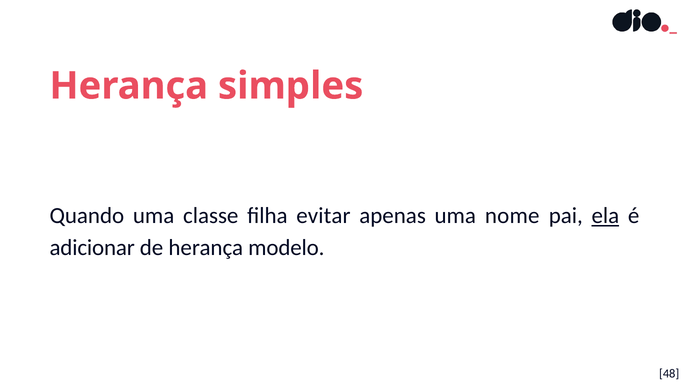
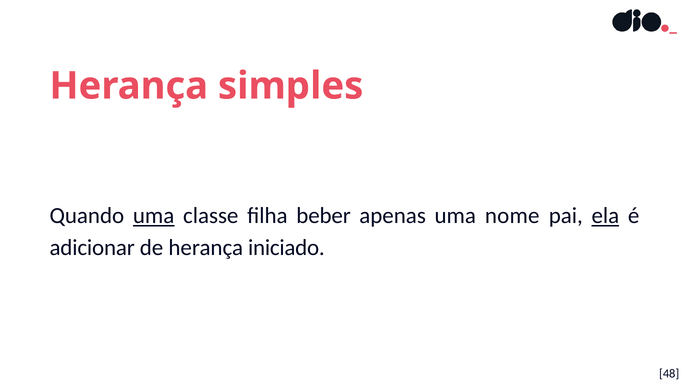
uma at (154, 216) underline: none -> present
evitar: evitar -> beber
modelo: modelo -> iniciado
